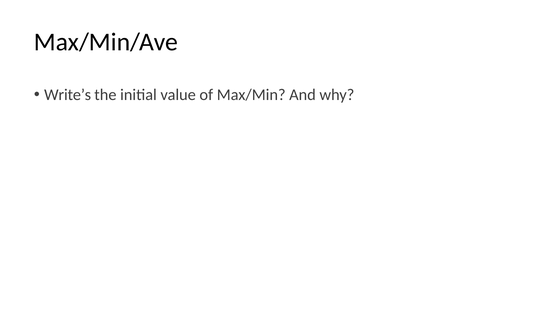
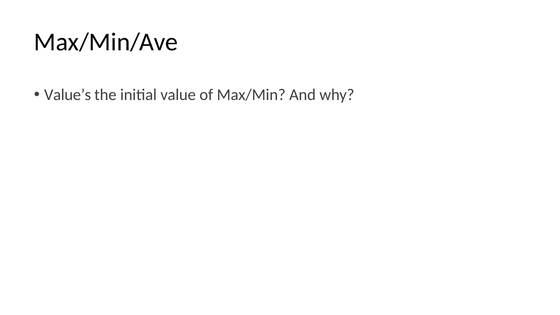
Write’s: Write’s -> Value’s
